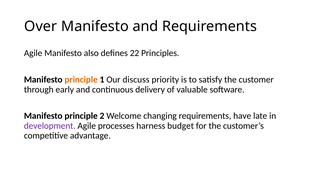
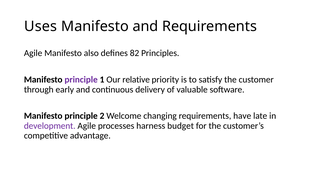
Over: Over -> Uses
22: 22 -> 82
principle at (81, 79) colour: orange -> purple
discuss: discuss -> relative
